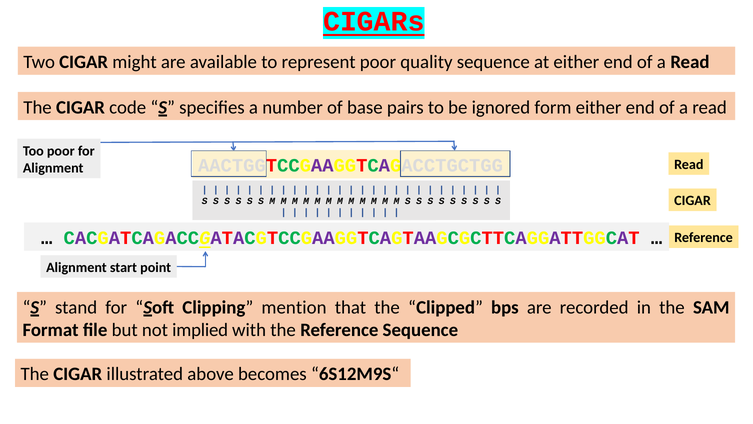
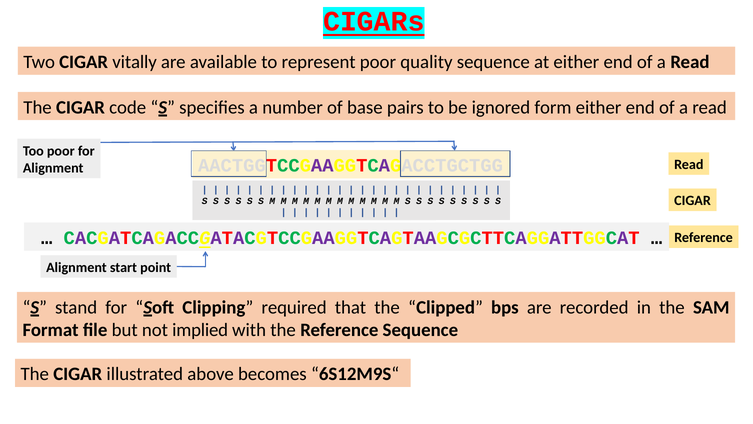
might: might -> vitally
mention: mention -> required
